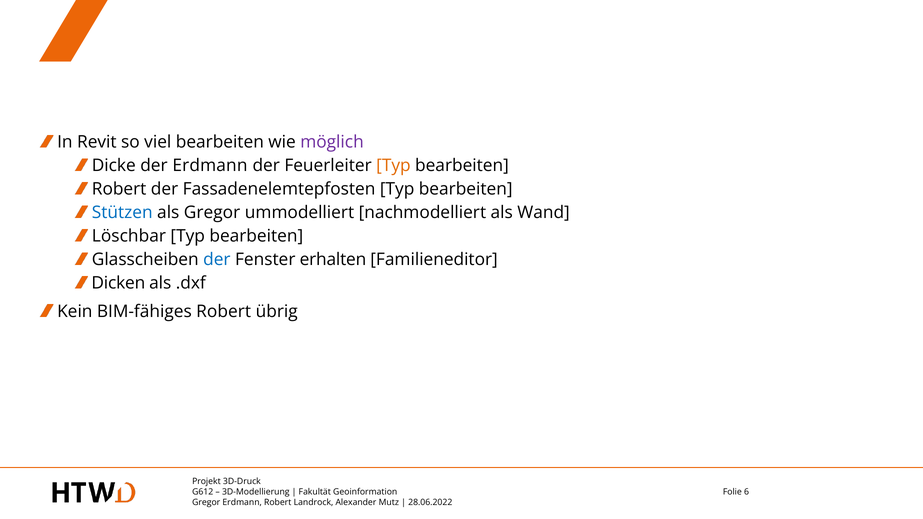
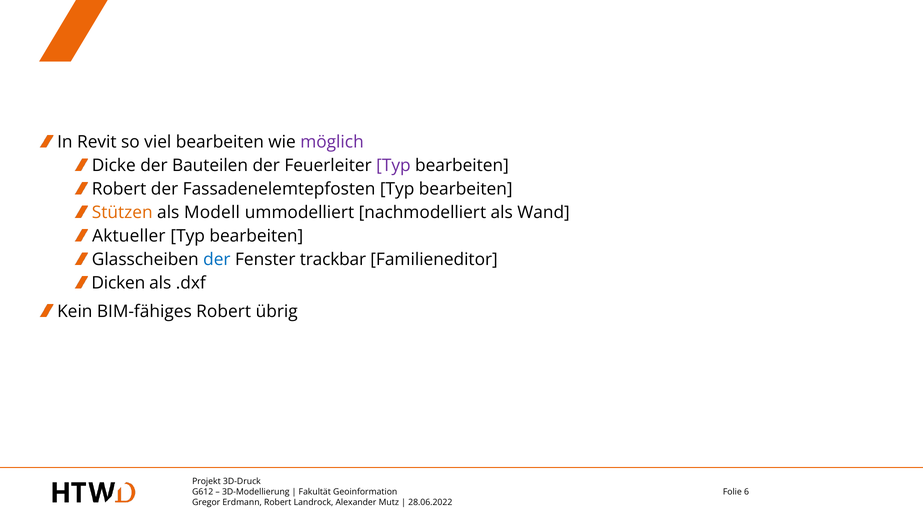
der Erdmann: Erdmann -> Bauteilen
Typ at (393, 166) colour: orange -> purple
Stützen colour: blue -> orange
als Gregor: Gregor -> Modell
Löschbar: Löschbar -> Aktueller
erhalten: erhalten -> trackbar
